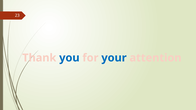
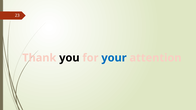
you colour: blue -> black
